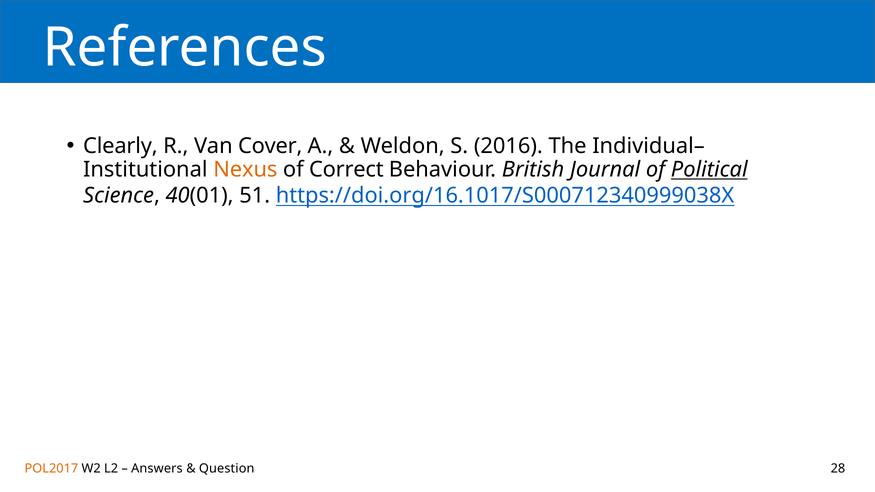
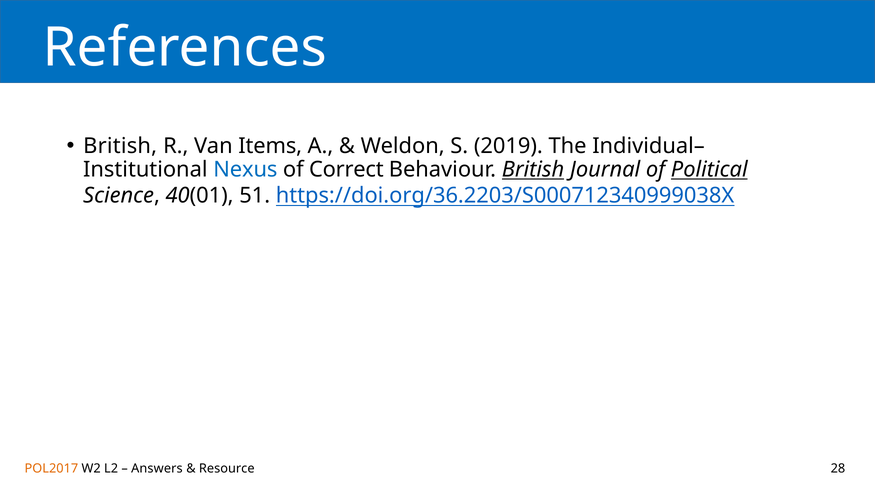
Clearly at (120, 146): Clearly -> British
Cover: Cover -> Items
2016: 2016 -> 2019
Nexus colour: orange -> blue
British at (533, 170) underline: none -> present
https://doi.org/16.1017/S000712340999038X: https://doi.org/16.1017/S000712340999038X -> https://doi.org/36.2203/S000712340999038X
Question: Question -> Resource
